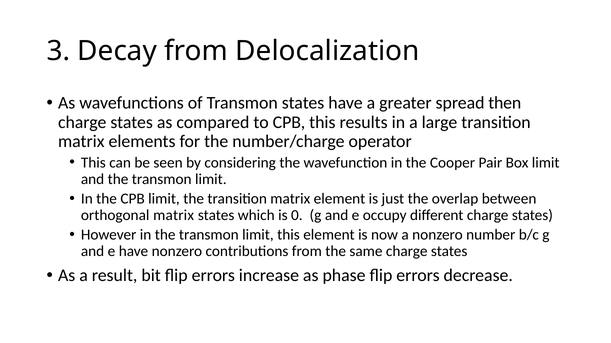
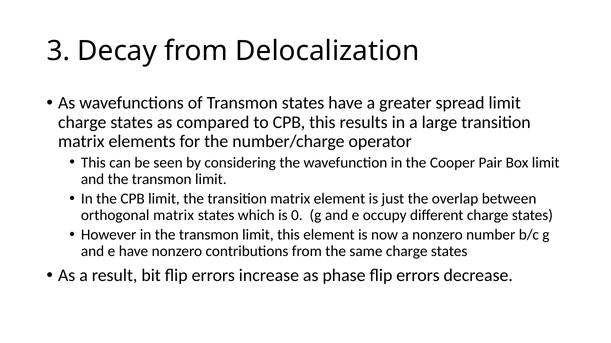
spread then: then -> limit
